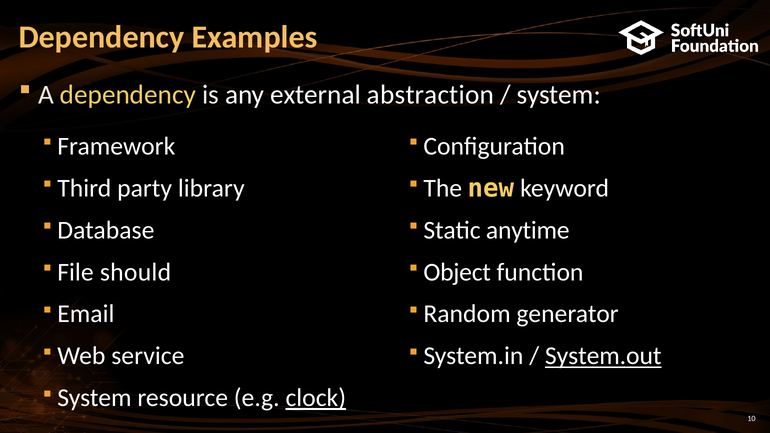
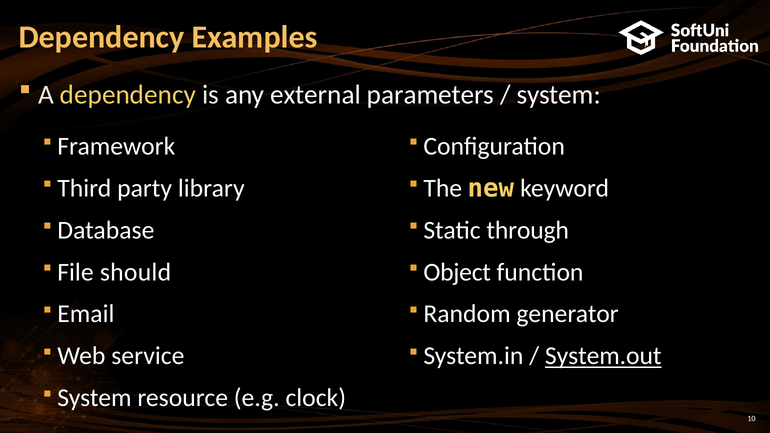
abstraction: abstraction -> parameters
anytime: anytime -> through
clock underline: present -> none
